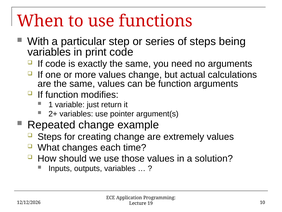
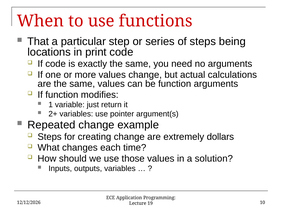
With: With -> That
variables at (49, 52): variables -> locations
extremely values: values -> dollars
